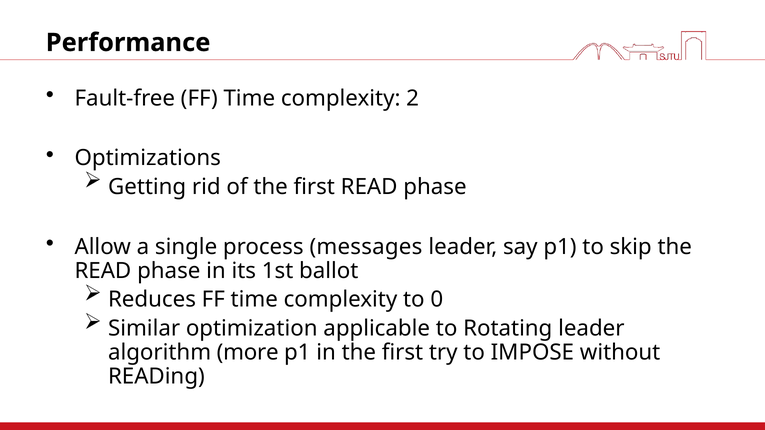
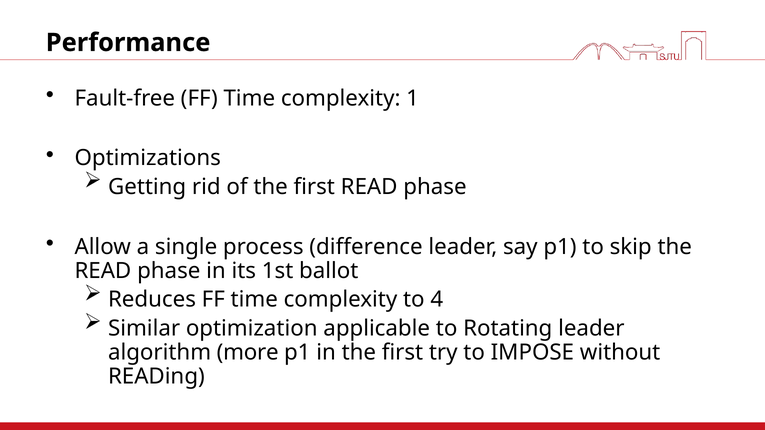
2: 2 -> 1
messages: messages -> difference
0: 0 -> 4
